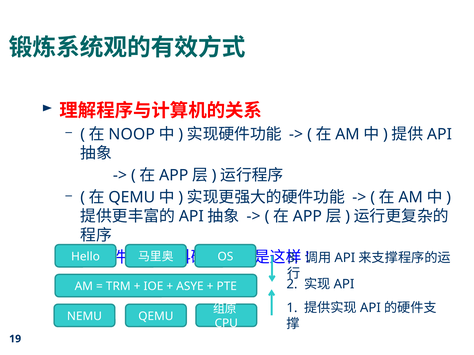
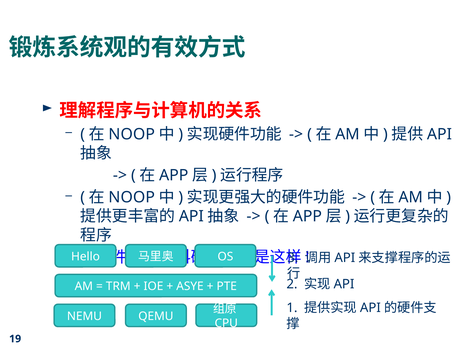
QEMU at (132, 198): QEMU -> NOOP
